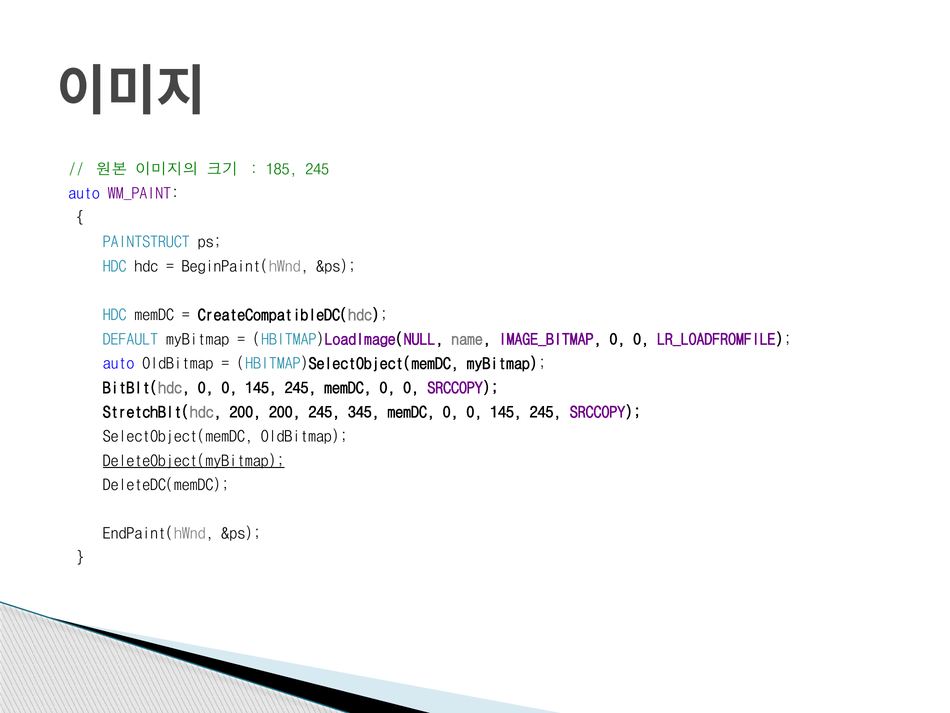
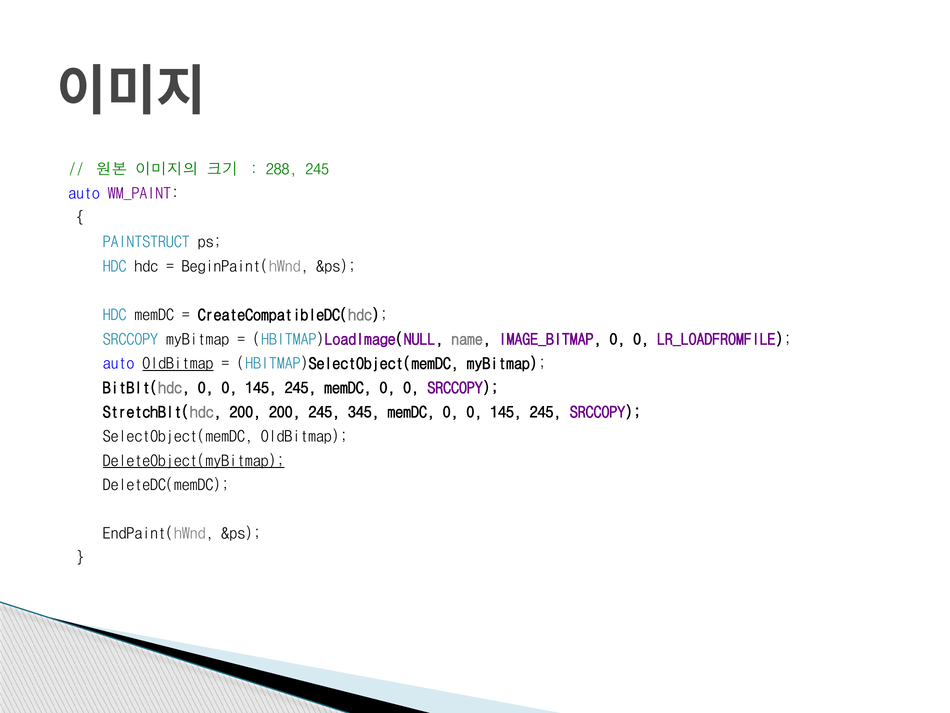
185: 185 -> 288
DEFAULT at (130, 339): DEFAULT -> SRCCOPY
OldBitmap at (178, 363) underline: none -> present
